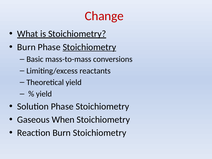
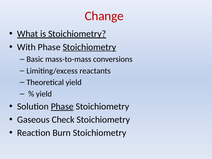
Burn at (26, 47): Burn -> With
Phase at (62, 106) underline: none -> present
When: When -> Check
